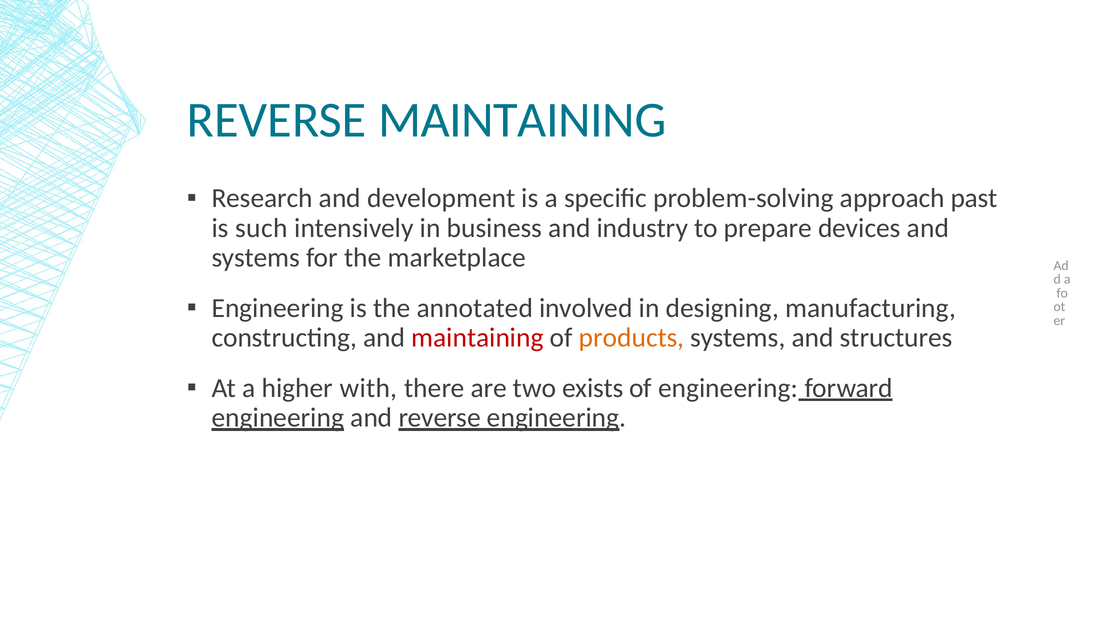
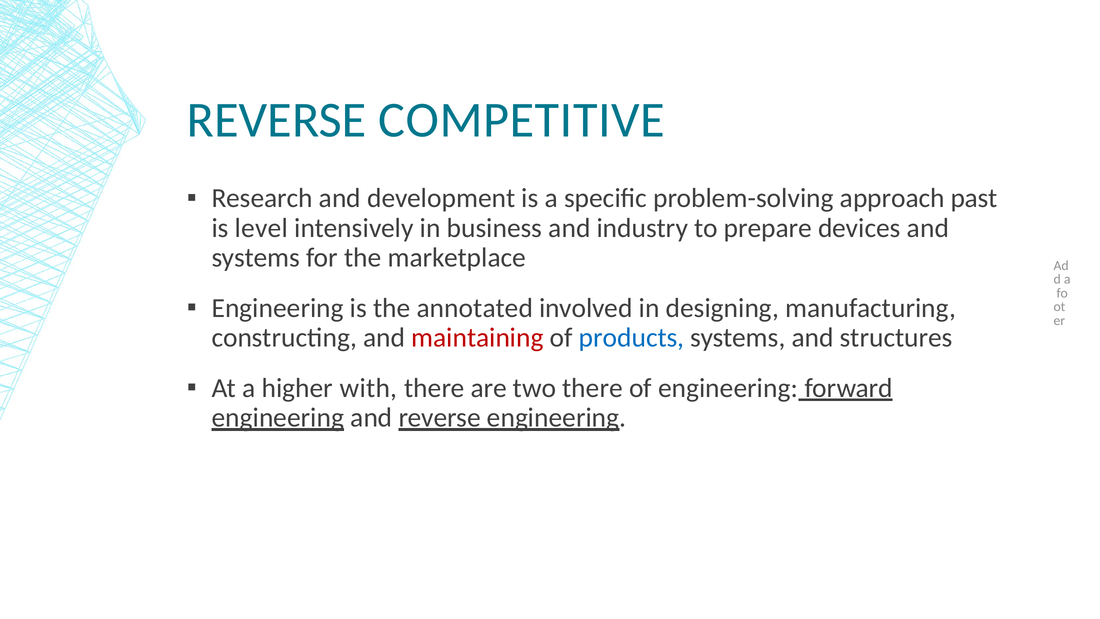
REVERSE MAINTAINING: MAINTAINING -> COMPETITIVE
such: such -> level
products colour: orange -> blue
two exists: exists -> there
